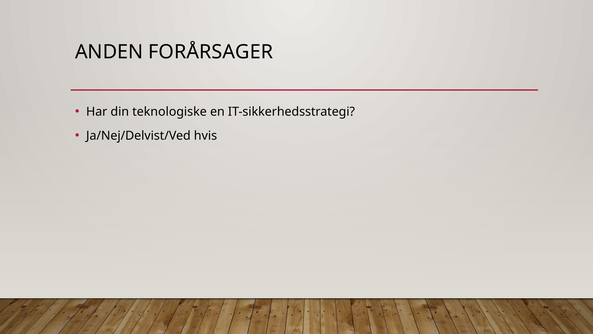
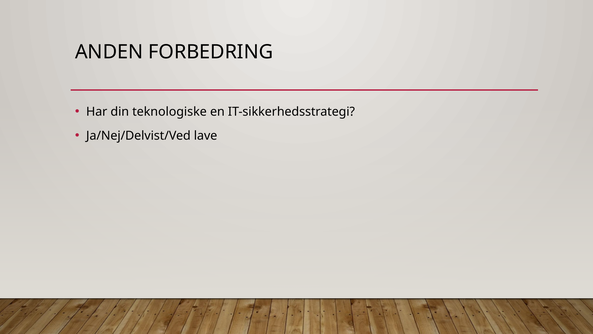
FORÅRSAGER: FORÅRSAGER -> FORBEDRING
hvis: hvis -> lave
